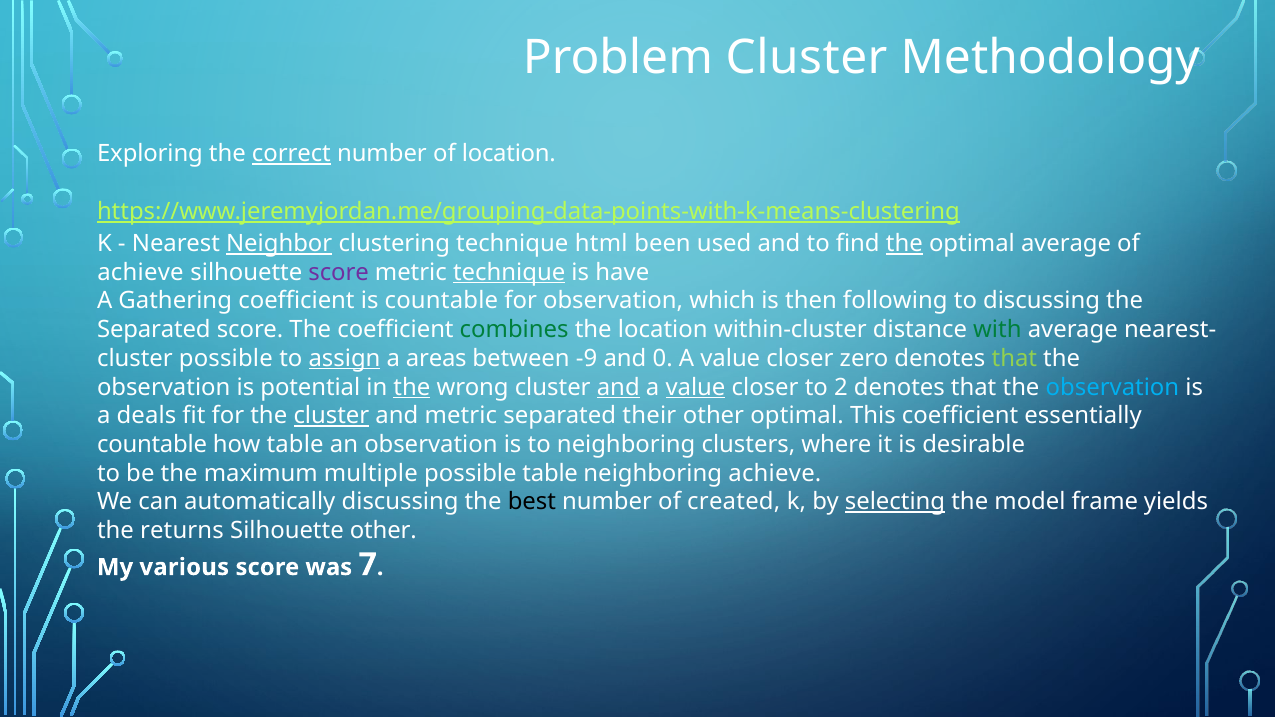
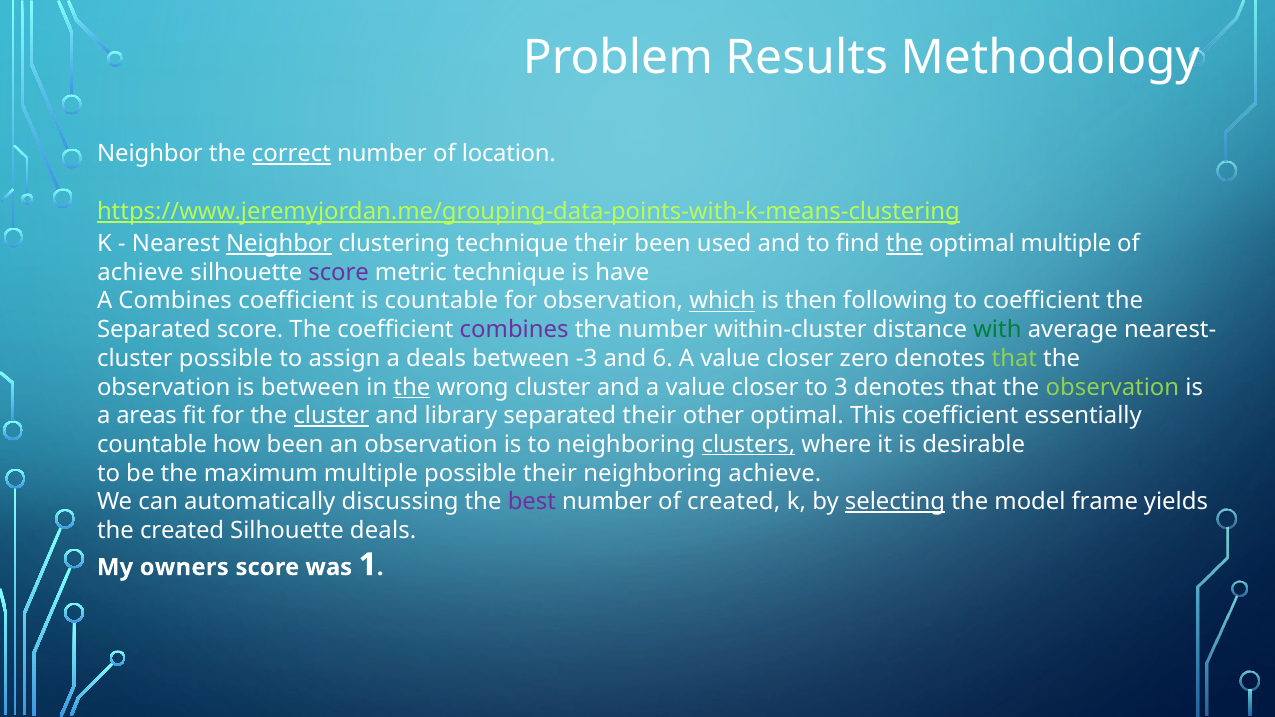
Problem Cluster: Cluster -> Results
Exploring at (150, 154): Exploring -> Neighbor
technique html: html -> their
optimal average: average -> multiple
technique at (509, 272) underline: present -> none
A Gathering: Gathering -> Combines
which underline: none -> present
to discussing: discussing -> coefficient
combines at (514, 330) colour: green -> purple
the location: location -> number
assign underline: present -> none
a areas: areas -> deals
-9: -9 -> -3
0: 0 -> 6
is potential: potential -> between
and at (618, 387) underline: present -> none
value at (695, 387) underline: present -> none
2: 2 -> 3
observation at (1112, 387) colour: light blue -> light green
deals: deals -> areas
and metric: metric -> library
how table: table -> been
clusters underline: none -> present
possible table: table -> their
best colour: black -> purple
the returns: returns -> created
Silhouette other: other -> deals
various: various -> owners
7: 7 -> 1
